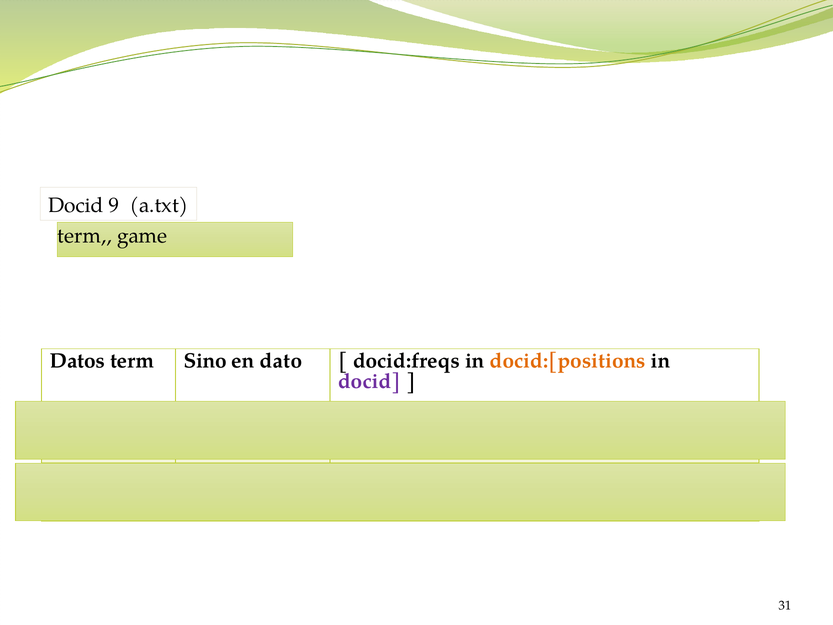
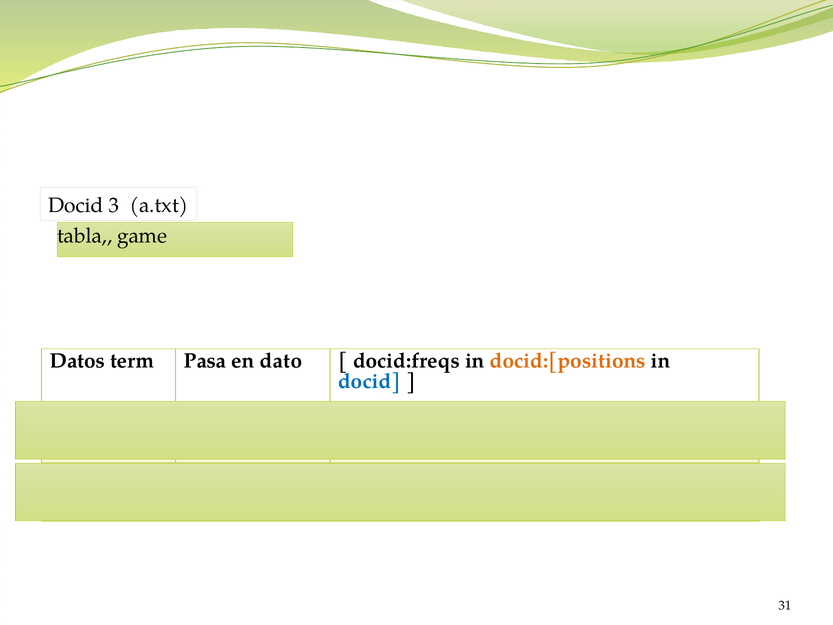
9: 9 -> 3
term at (85, 236): term -> tabla
Sino: Sino -> Pasa
docid at (370, 381) colour: purple -> blue
